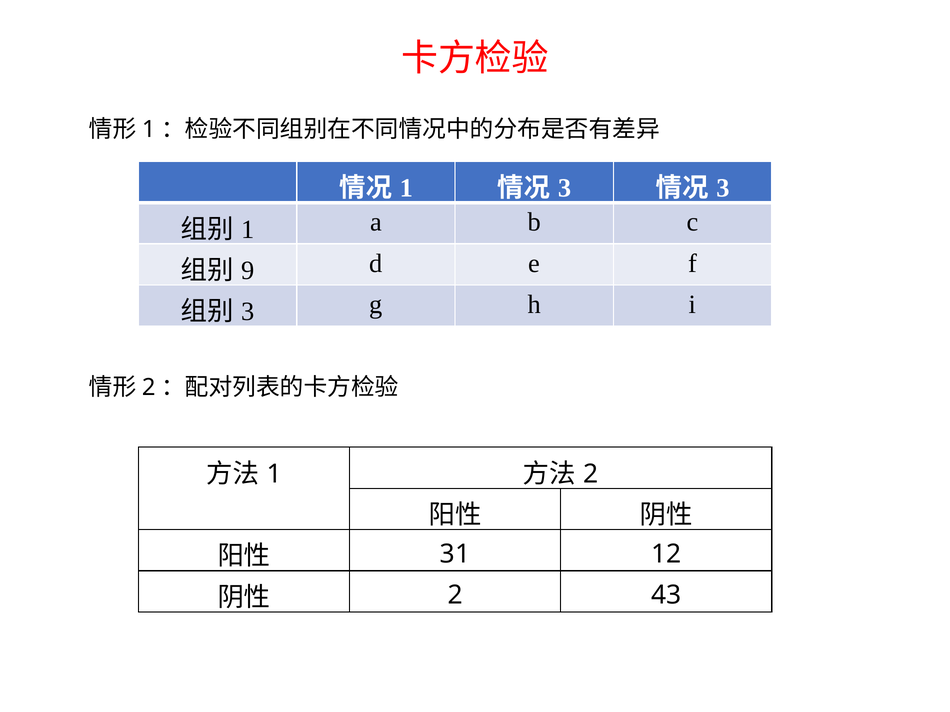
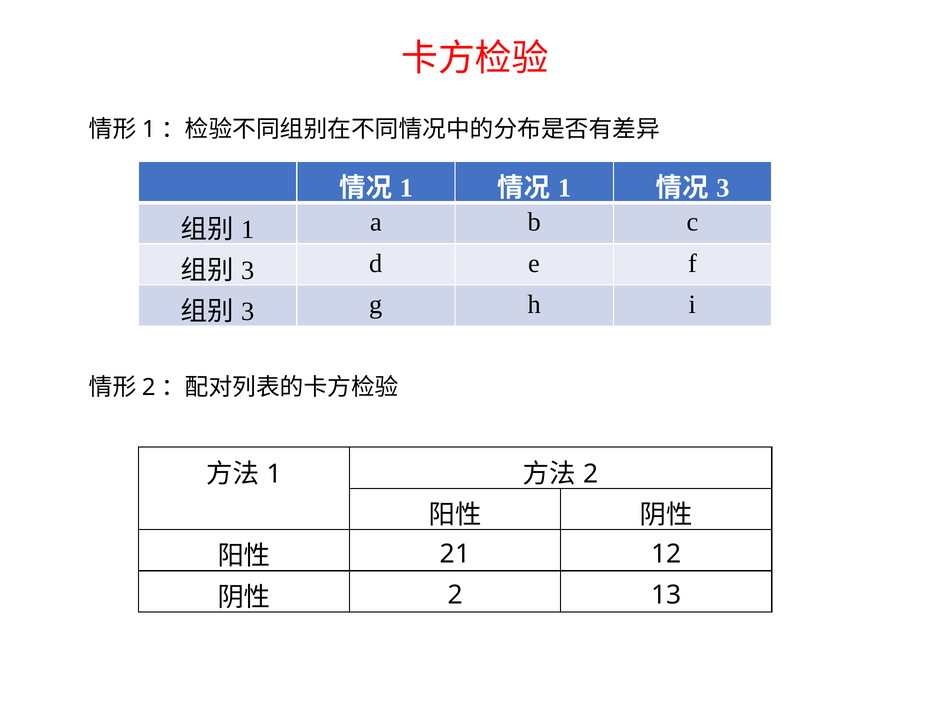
3 at (565, 188): 3 -> 1
9 at (248, 271): 9 -> 3
31: 31 -> 21
43: 43 -> 13
